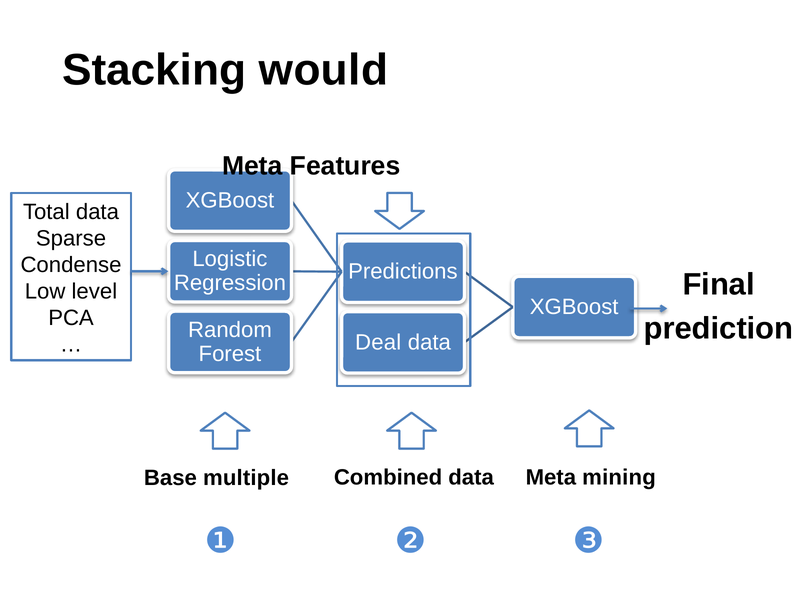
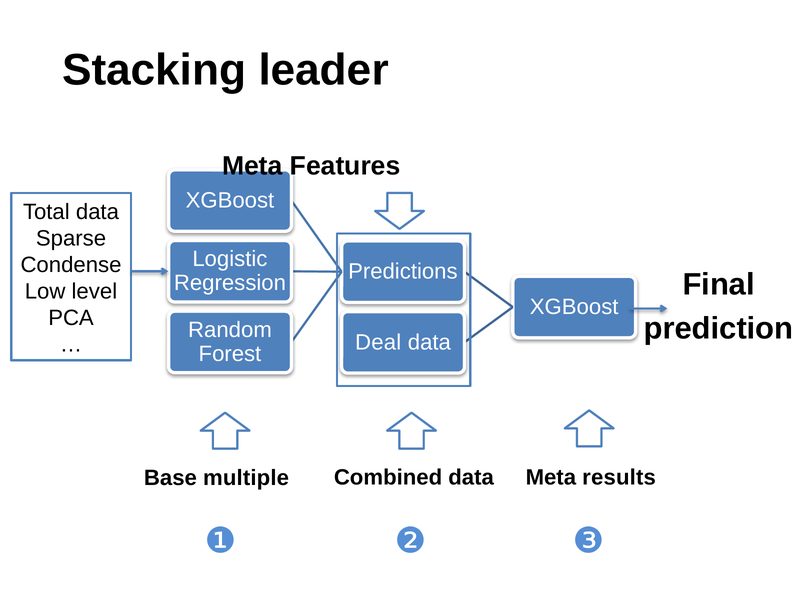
would: would -> leader
mining: mining -> results
